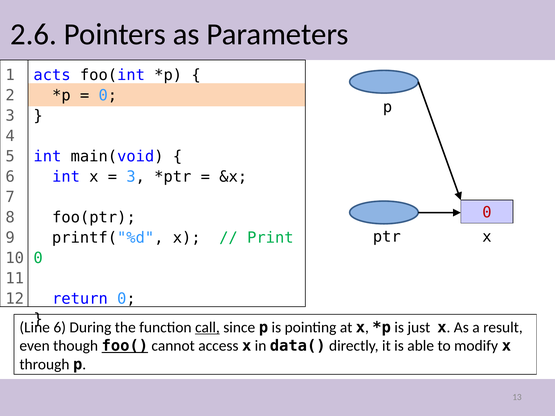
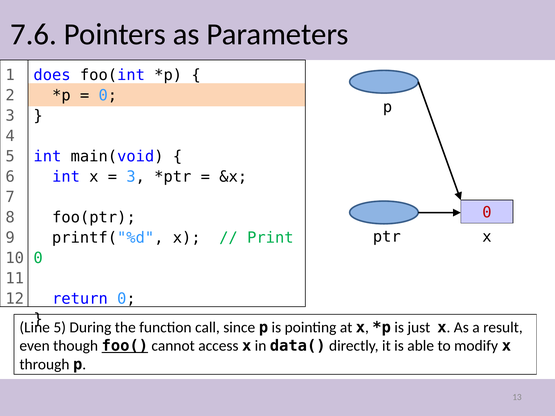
2.6: 2.6 -> 7.6
acts: acts -> does
6 at (60, 328): 6 -> 5
call underline: present -> none
